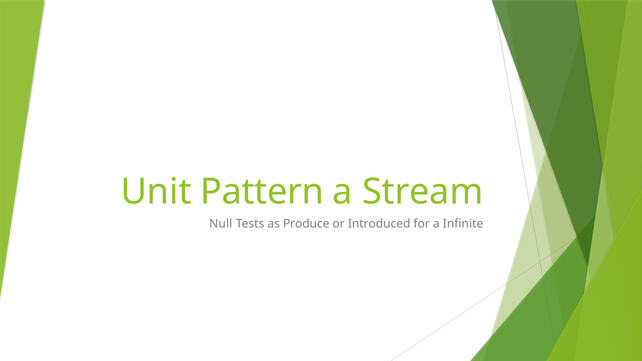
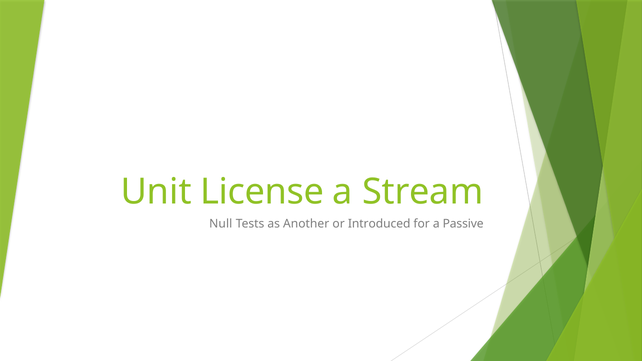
Pattern: Pattern -> License
Produce: Produce -> Another
Infinite: Infinite -> Passive
